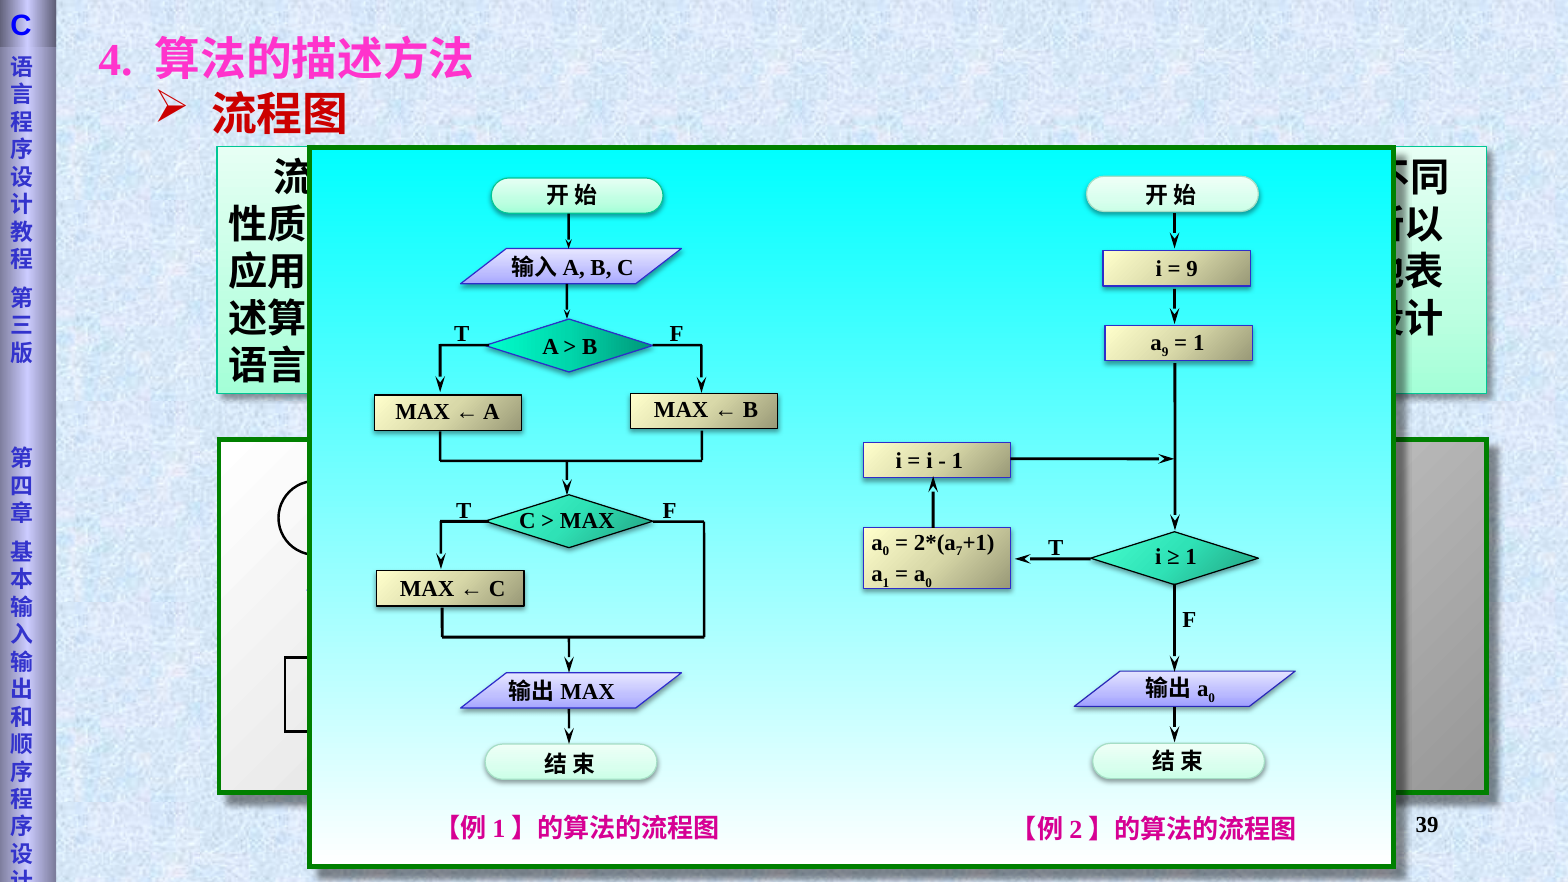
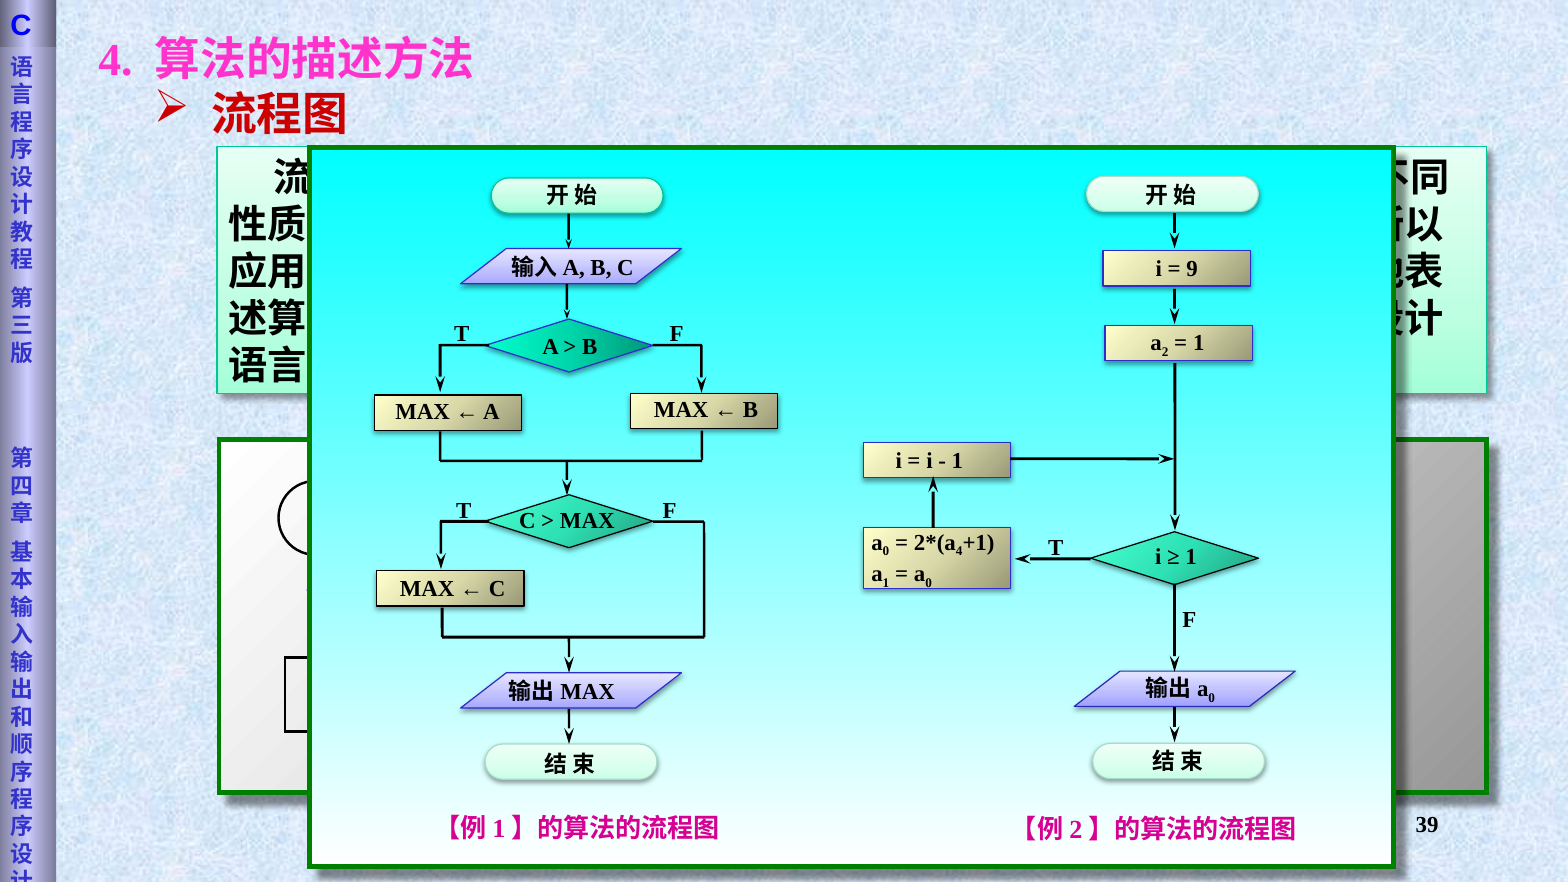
9 at (1165, 352): 9 -> 2
7 at (959, 552): 7 -> 4
